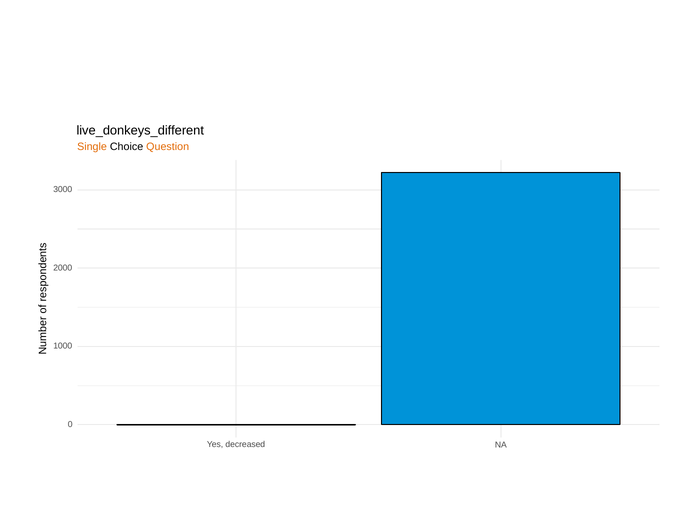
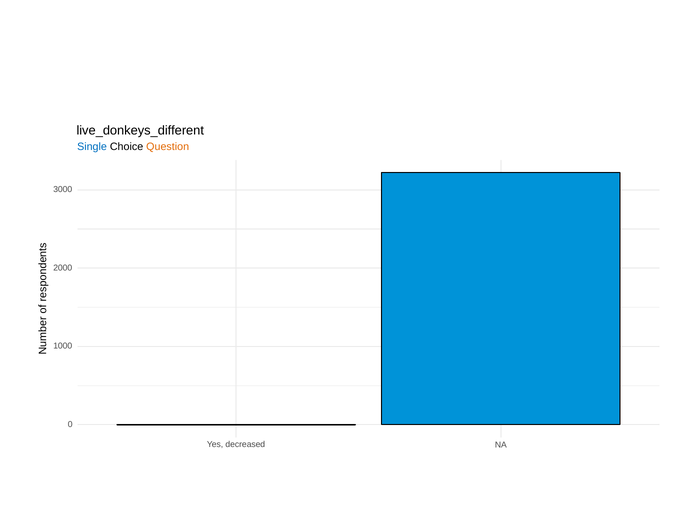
Single colour: orange -> blue
